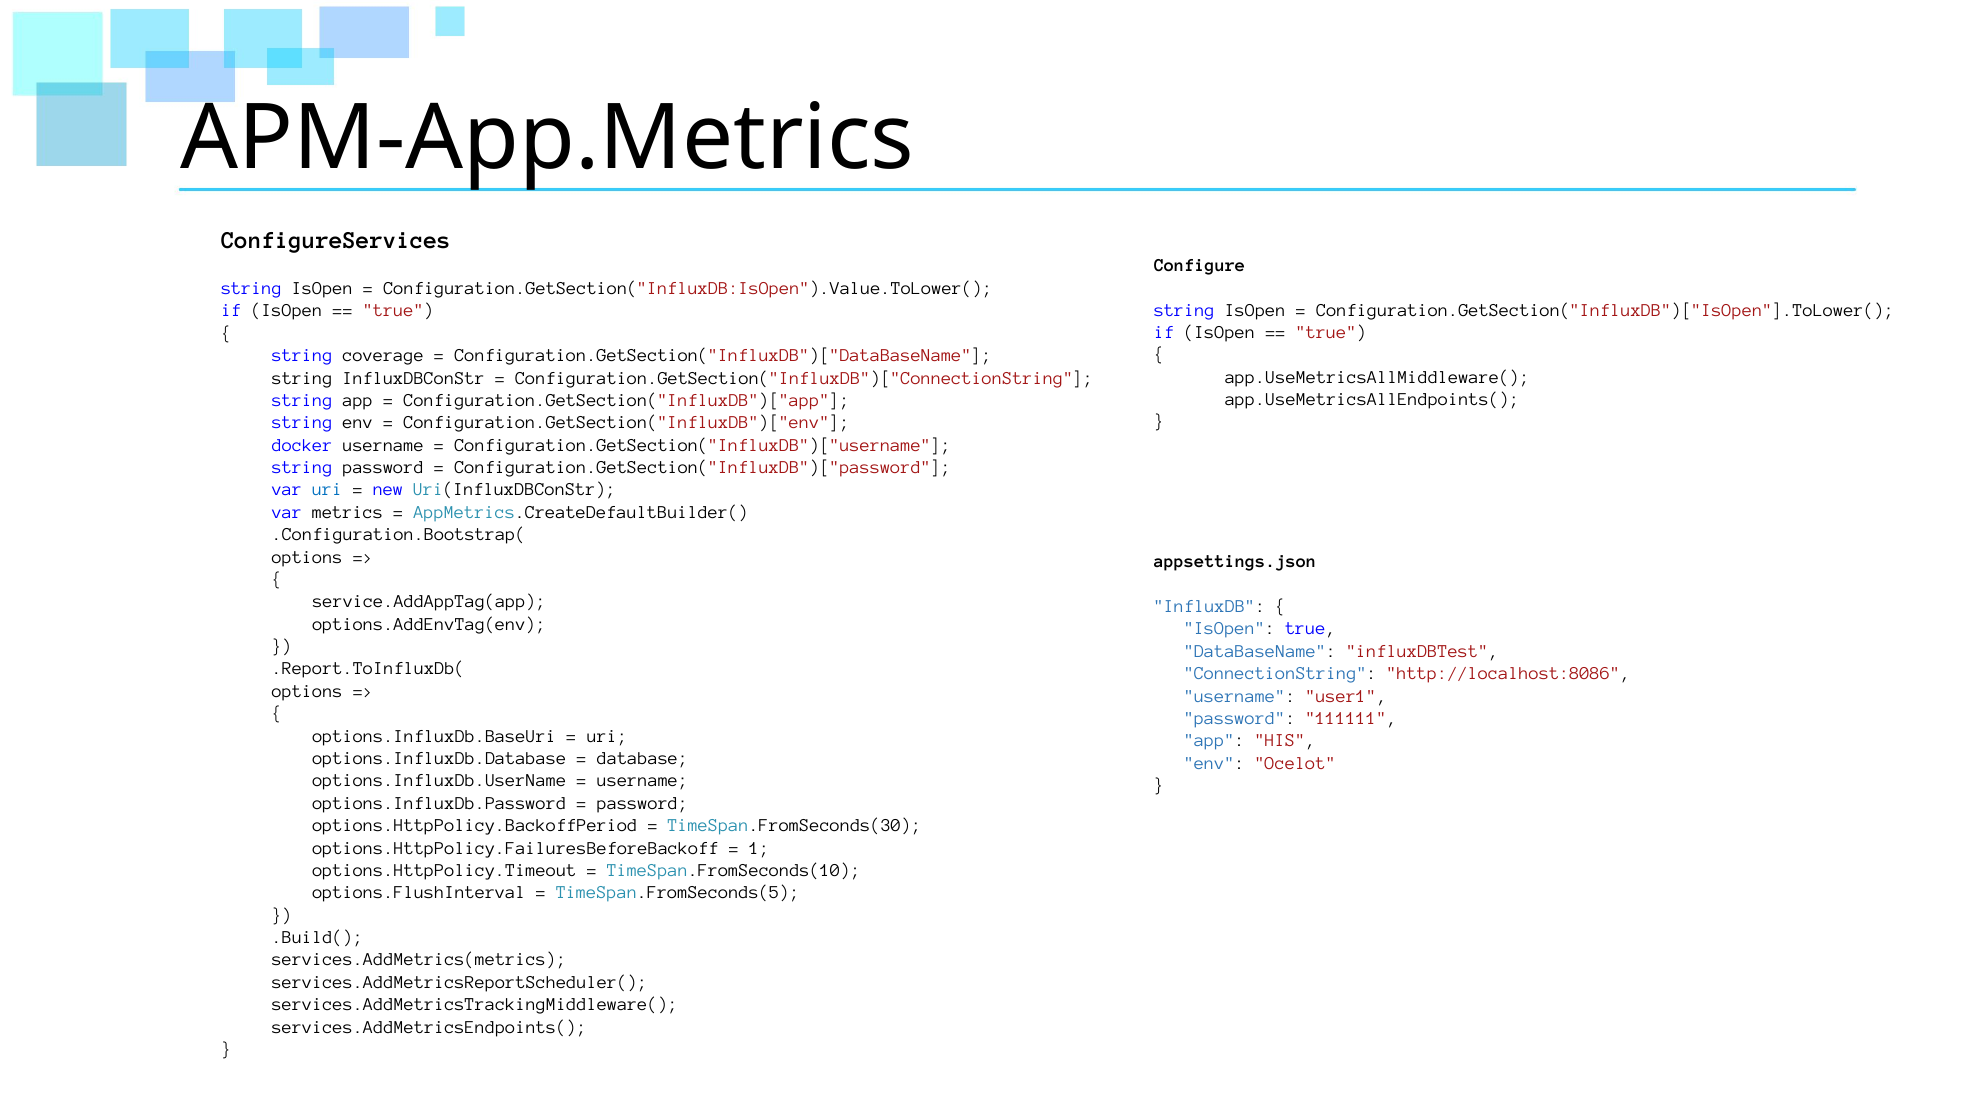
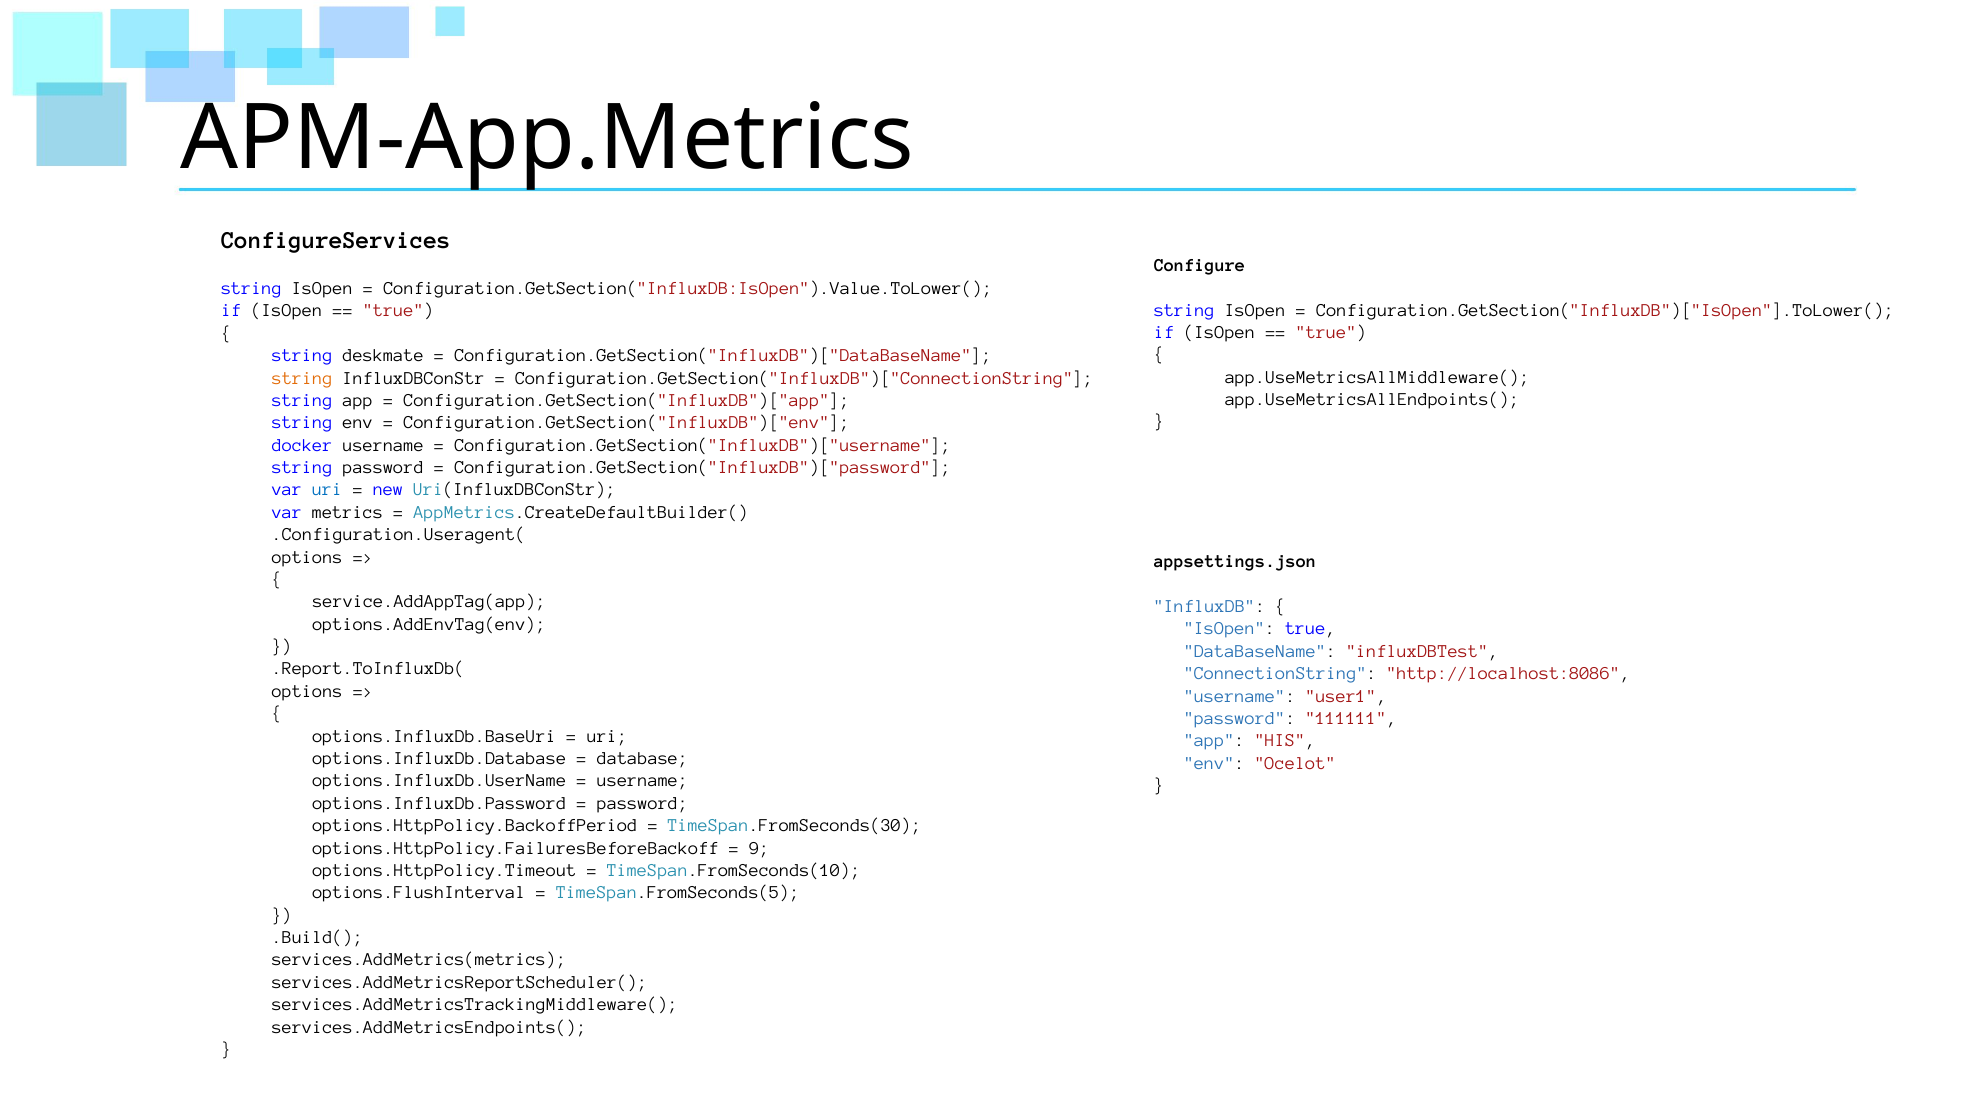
coverage: coverage -> deskmate
string at (303, 378) colour: black -> orange
.Configuration.Bootstrap(: .Configuration.Bootstrap( -> .Configuration.Useragent(
1: 1 -> 9
